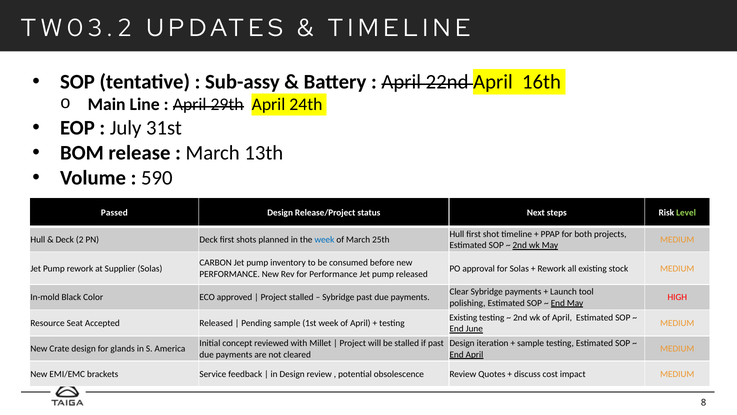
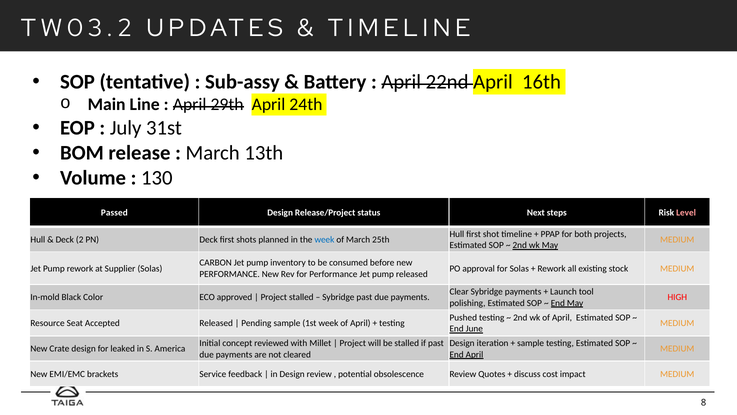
590: 590 -> 130
Level colour: light green -> pink
Existing at (463, 317): Existing -> Pushed
glands: glands -> leaked
